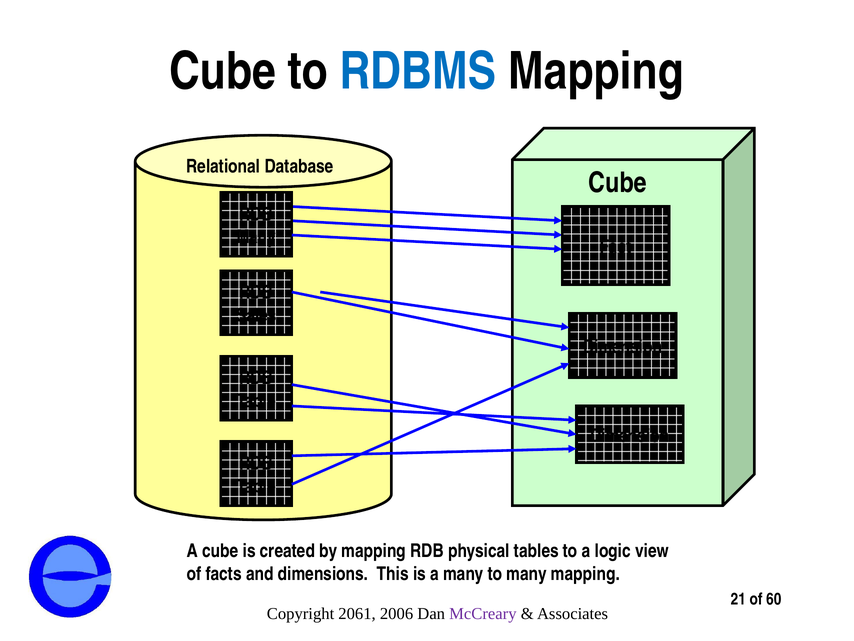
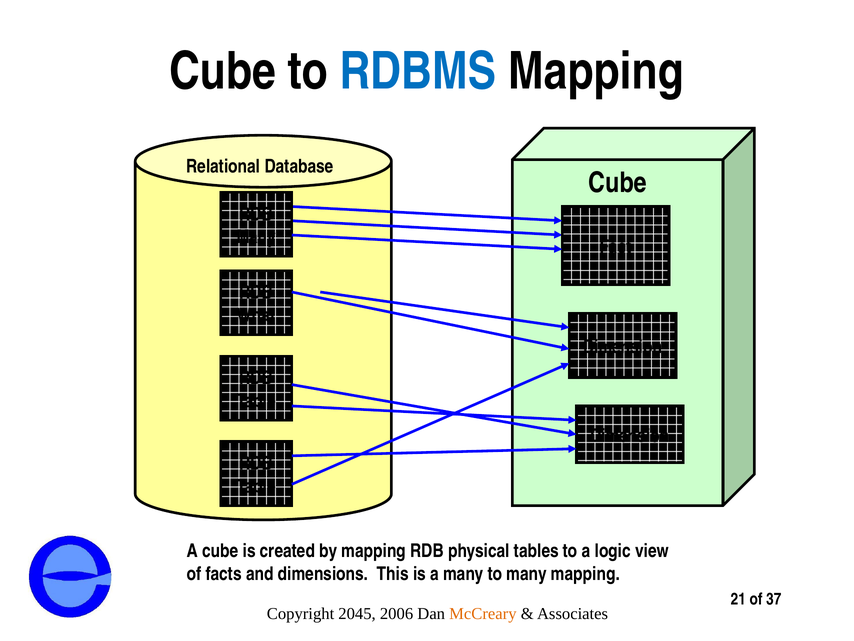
Sales: Sales -> What
60: 60 -> 37
2061: 2061 -> 2045
McCreary colour: purple -> orange
